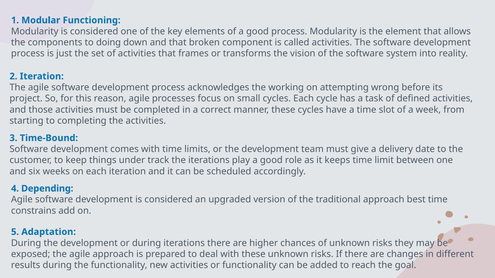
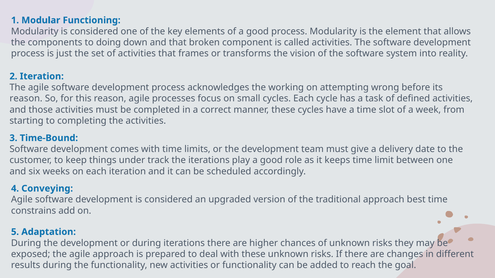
project at (26, 99): project -> reason
Depending: Depending -> Conveying
